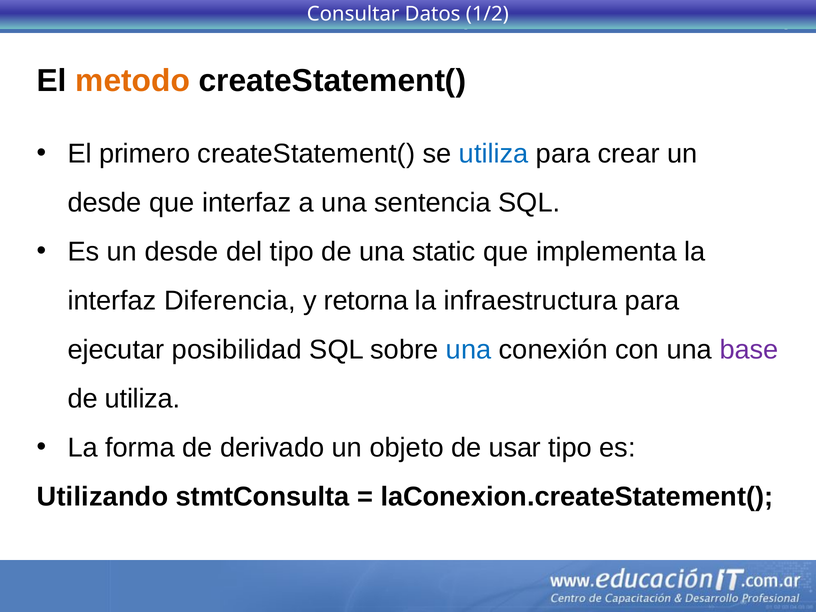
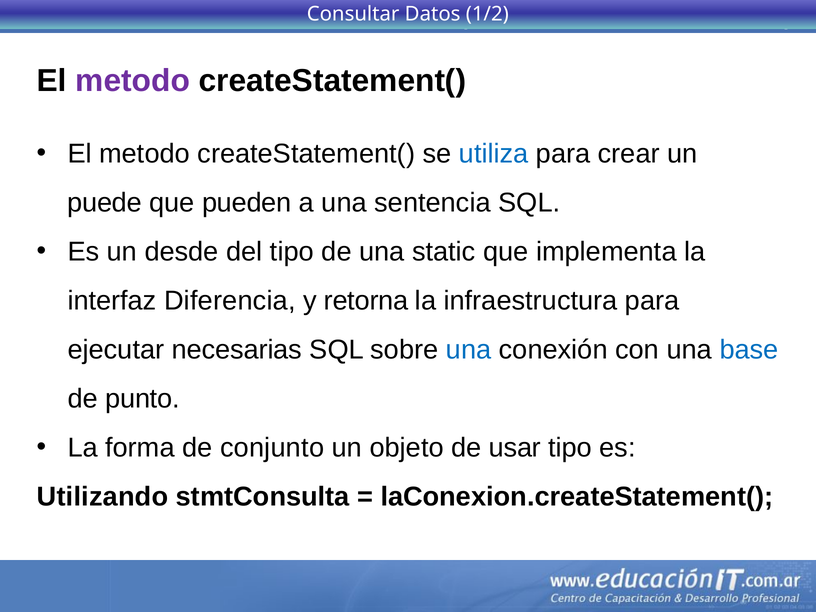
metodo at (133, 81) colour: orange -> purple
primero at (145, 154): primero -> metodo
desde at (105, 203): desde -> puede
que interfaz: interfaz -> pueden
posibilidad: posibilidad -> necesarias
base colour: purple -> blue
de utiliza: utiliza -> punto
derivado: derivado -> conjunto
